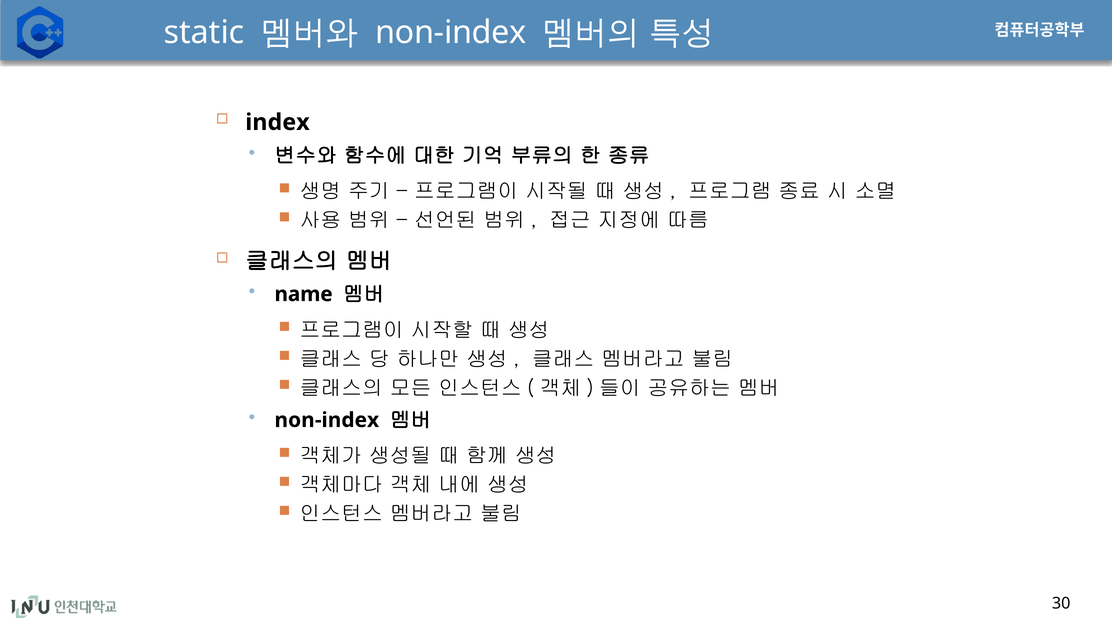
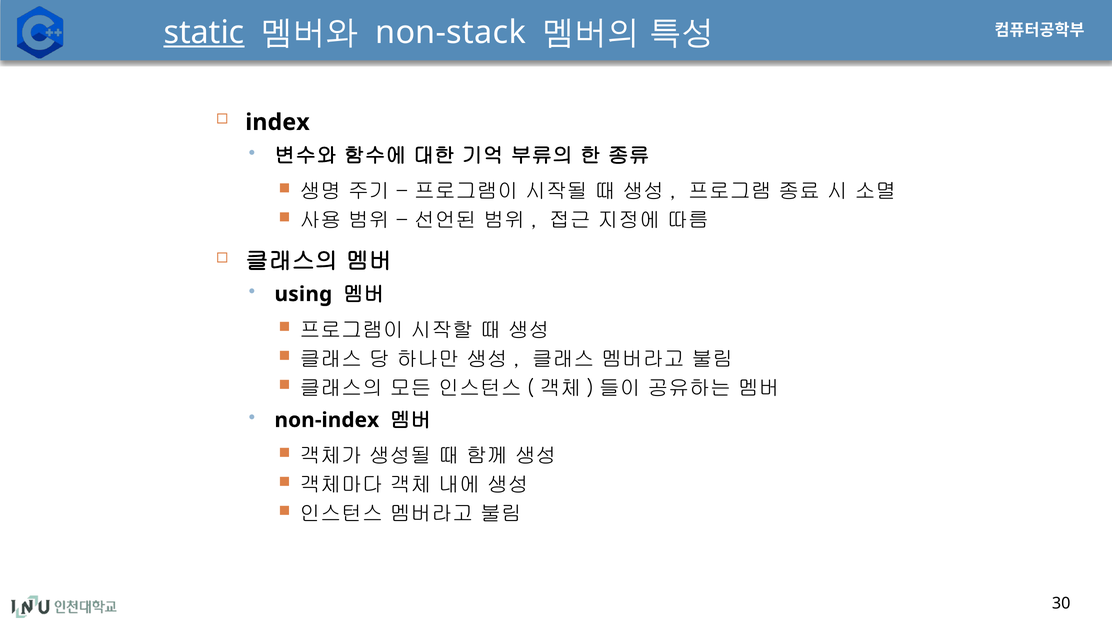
static underline: none -> present
non-index at (451, 33): non-index -> non-stack
name: name -> using
